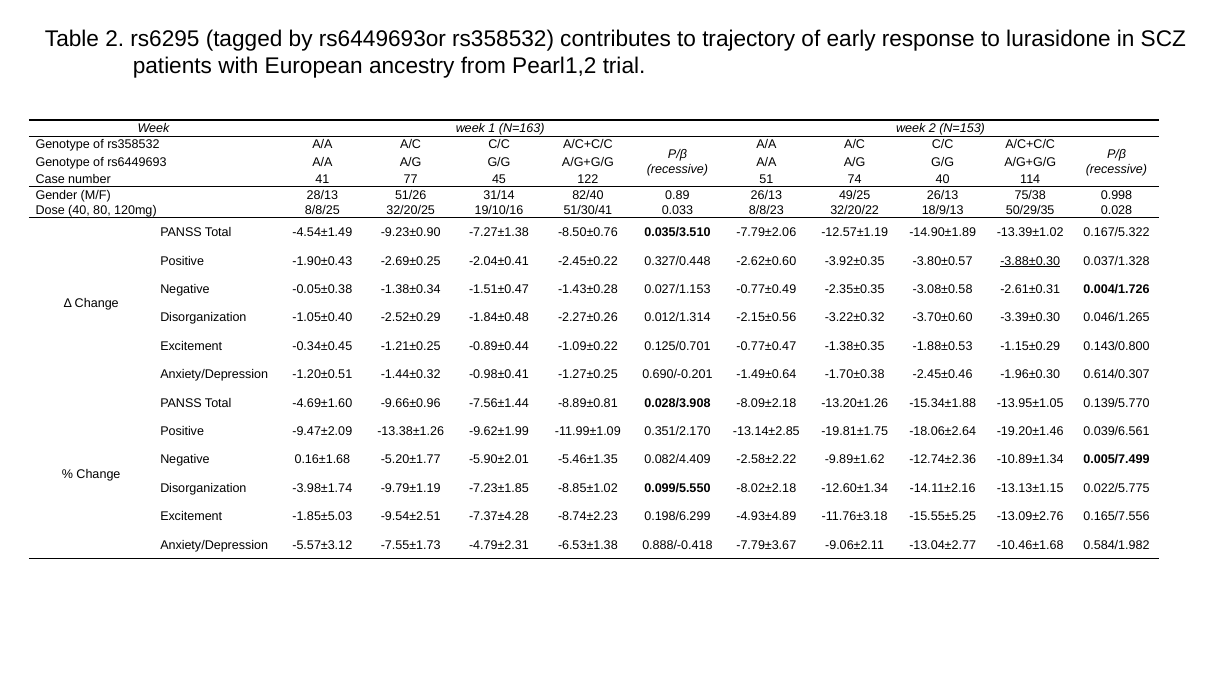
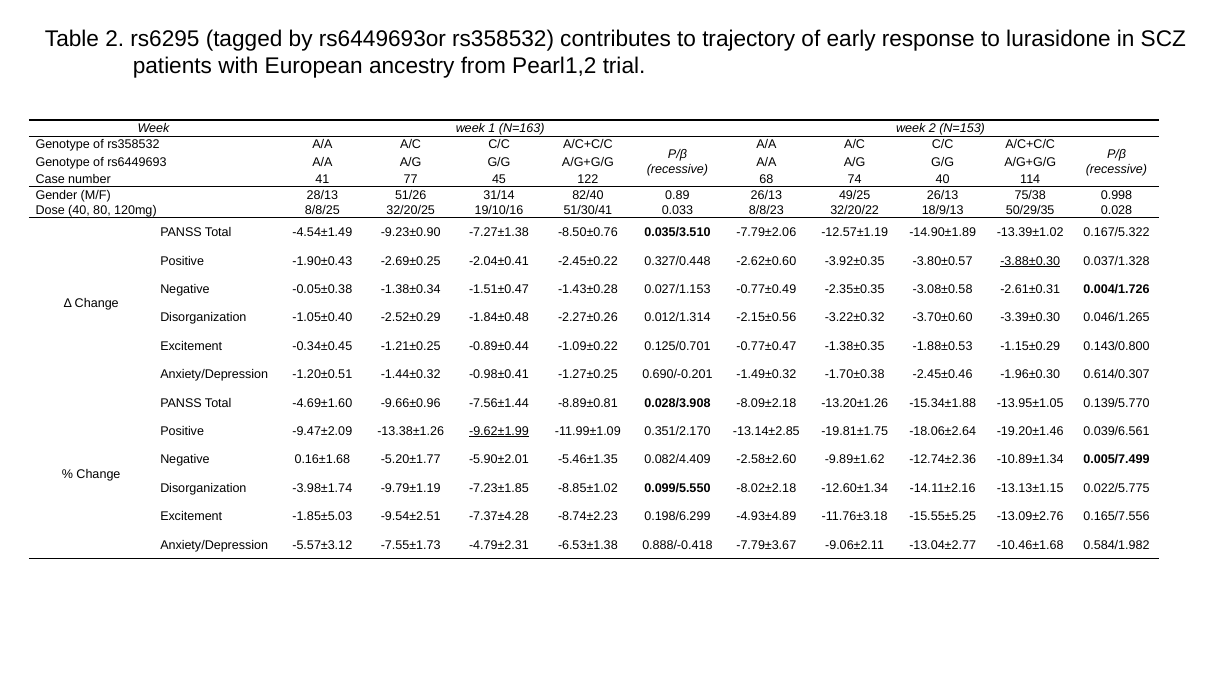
51: 51 -> 68
-1.49±0.64: -1.49±0.64 -> -1.49±0.32
-9.62±1.99 underline: none -> present
-2.58±2.22: -2.58±2.22 -> -2.58±2.60
